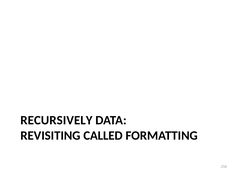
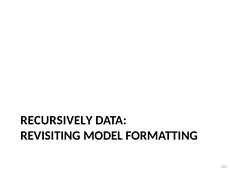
CALLED: CALLED -> MODEL
